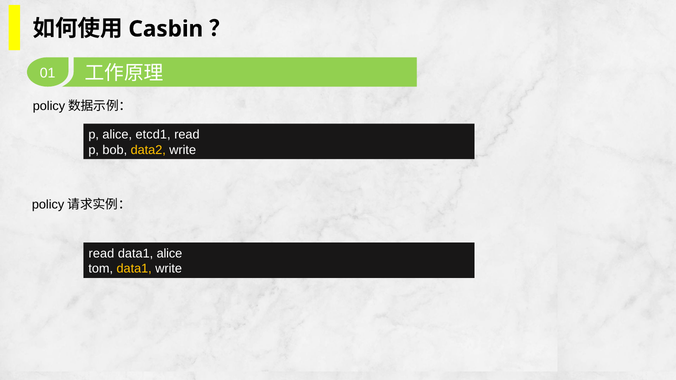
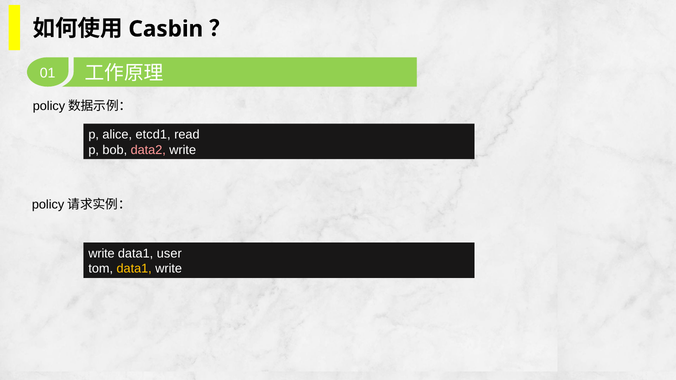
data2 colour: yellow -> pink
read at (101, 254): read -> write
data1 alice: alice -> user
